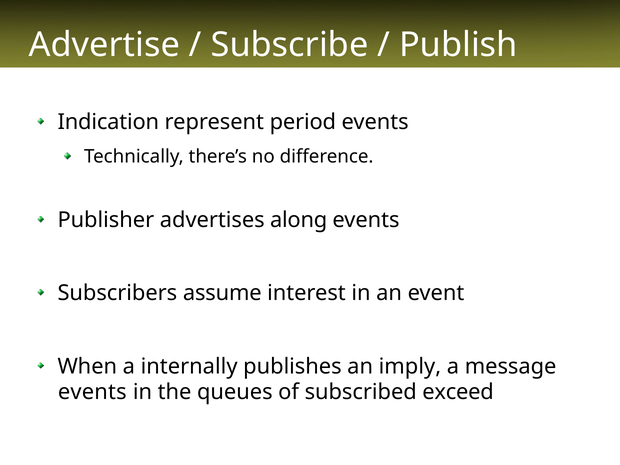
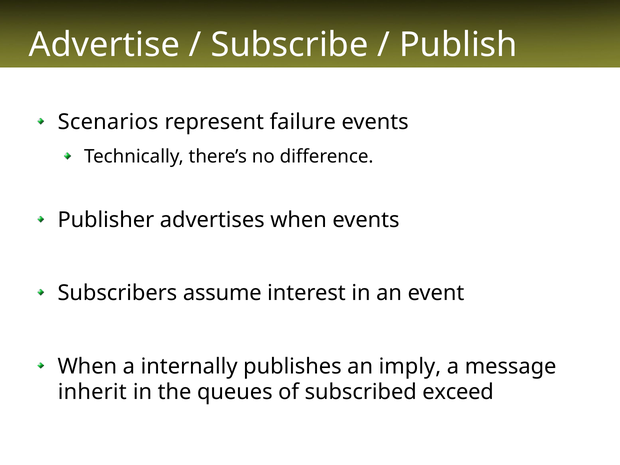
Indication: Indication -> Scenarios
period: period -> failure
advertises along: along -> when
events at (92, 392): events -> inherit
